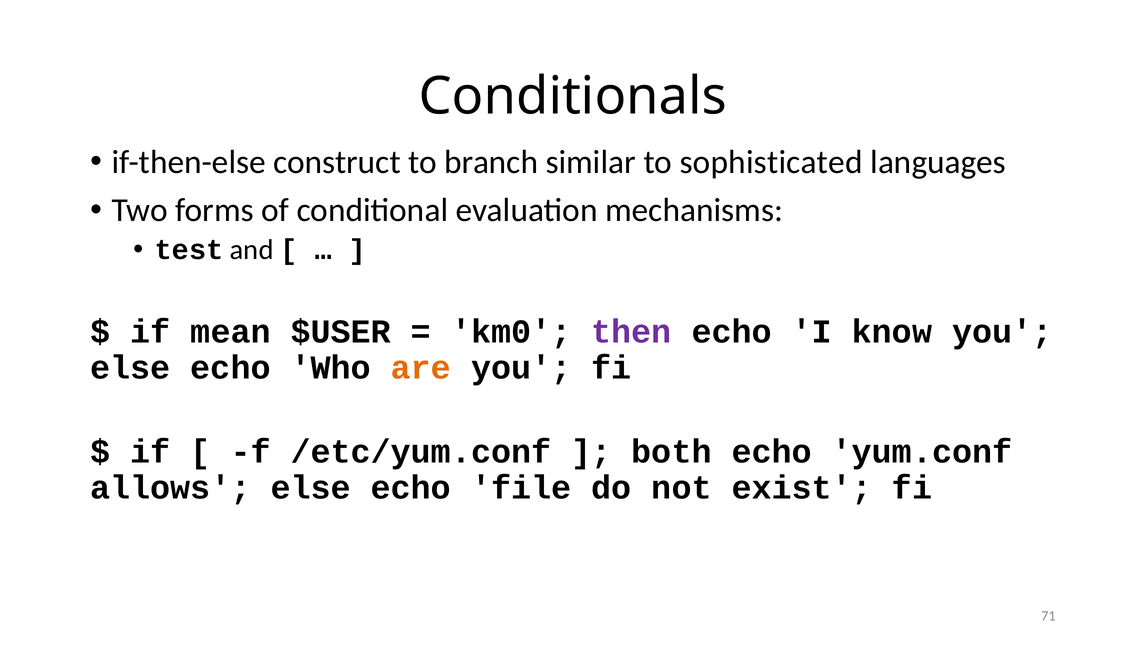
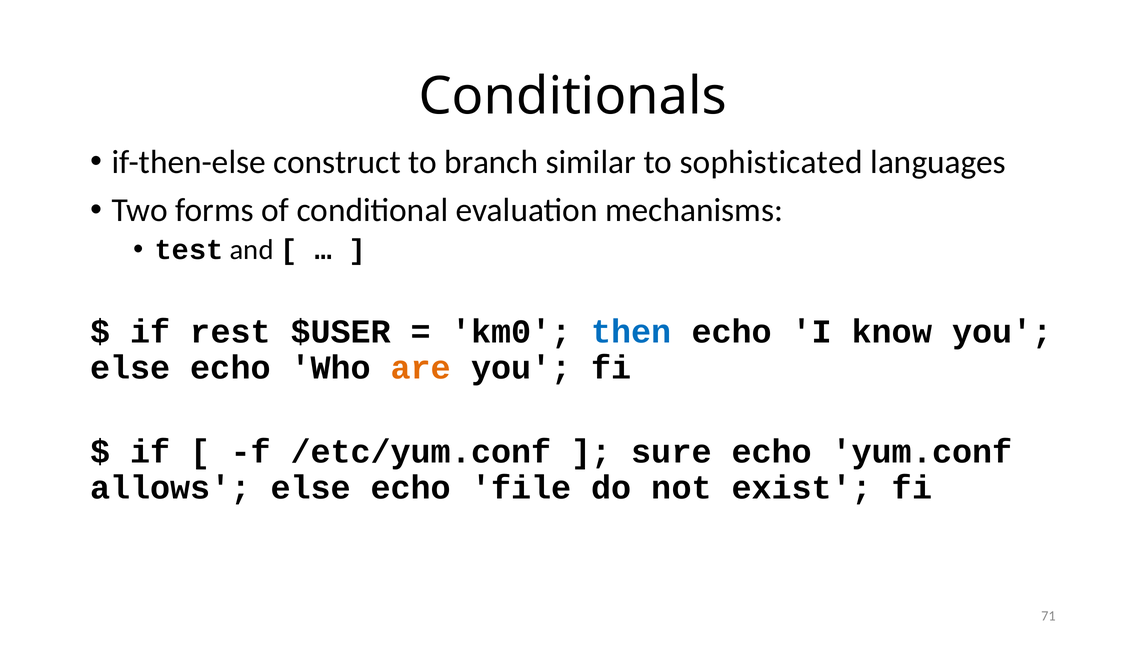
mean: mean -> rest
then colour: purple -> blue
both: both -> sure
